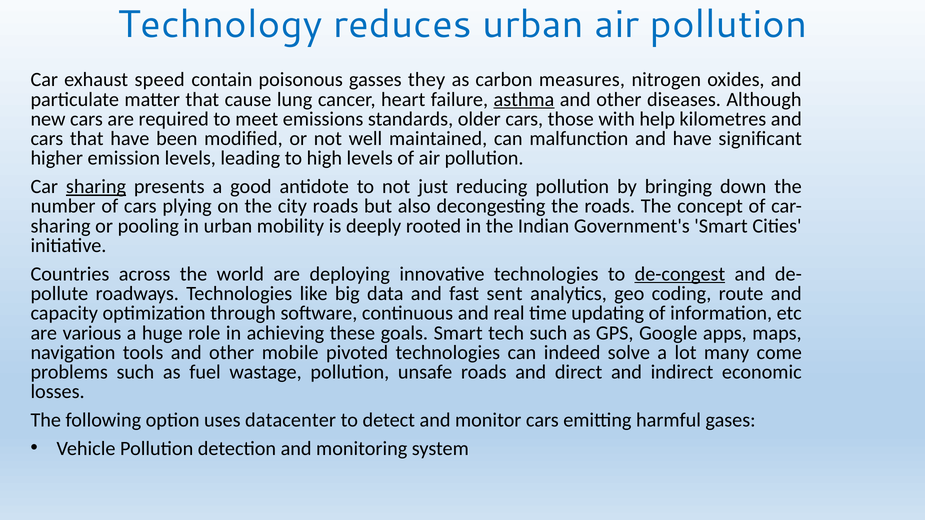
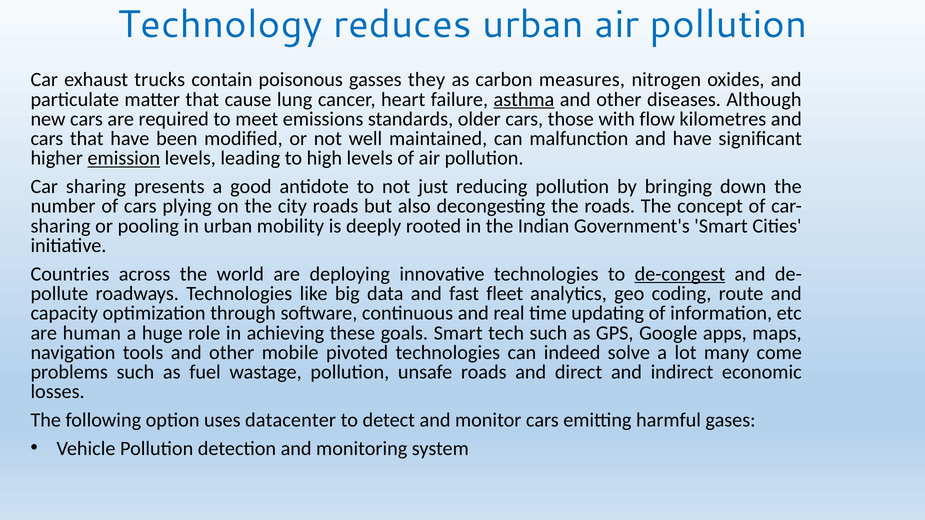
speed: speed -> trucks
help: help -> flow
emission underline: none -> present
sharing at (96, 187) underline: present -> none
sent: sent -> fleet
various: various -> human
